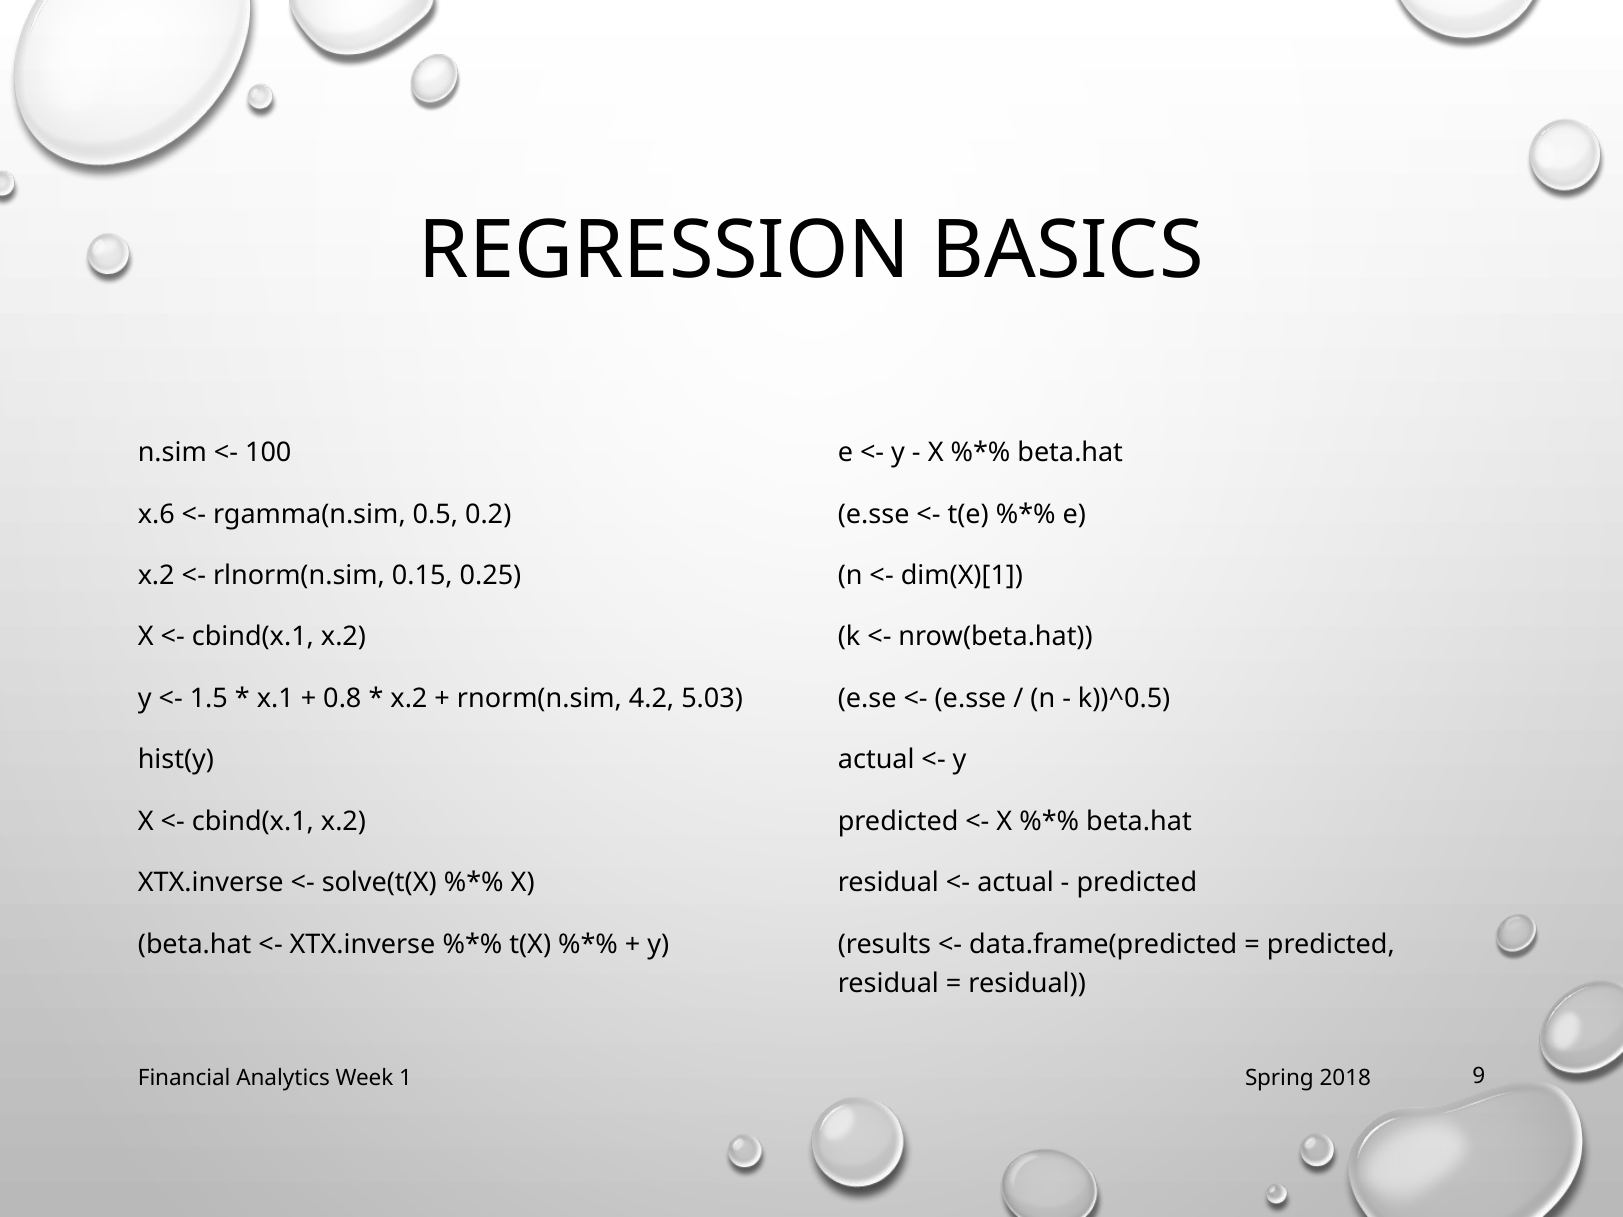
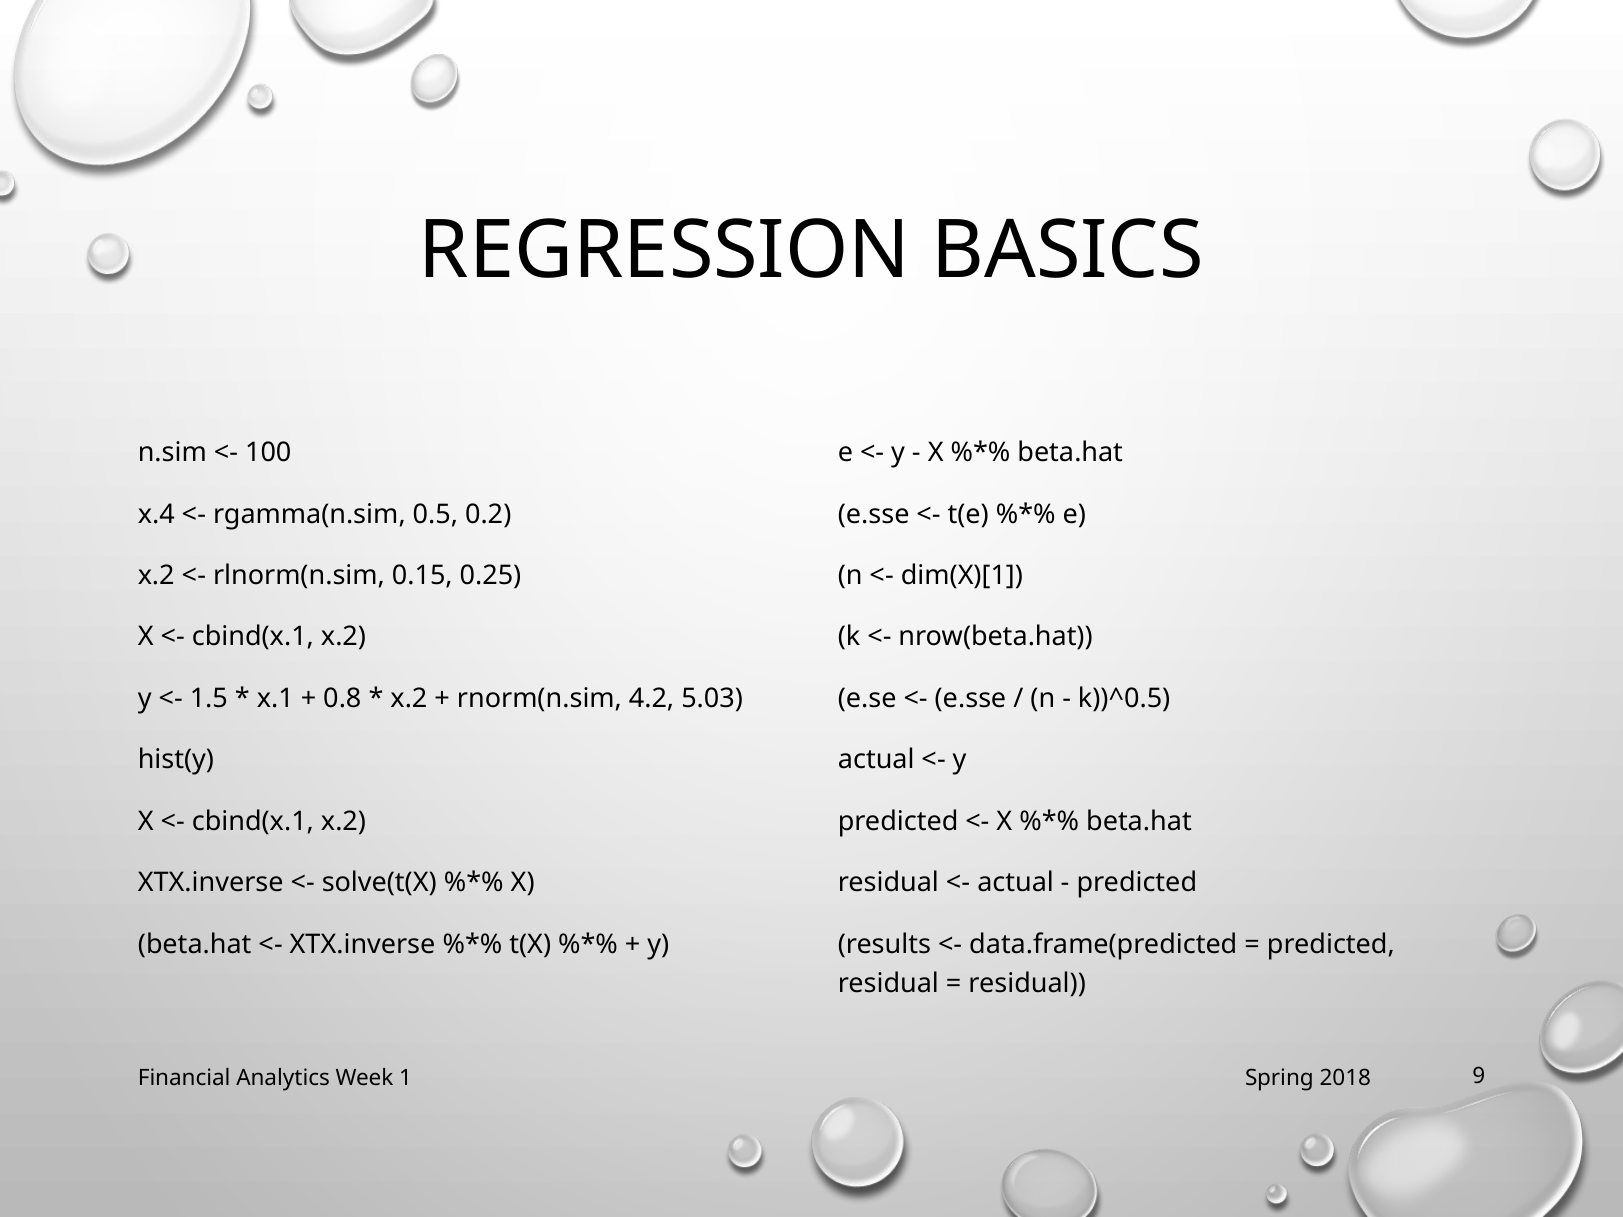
x.6: x.6 -> x.4
